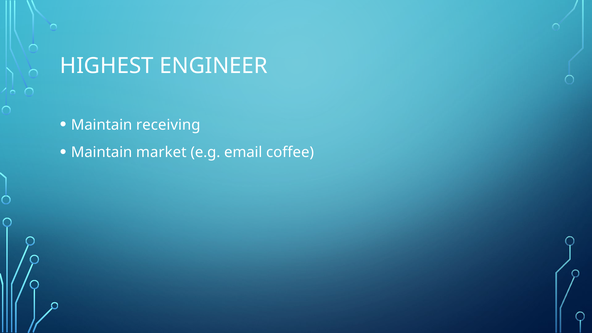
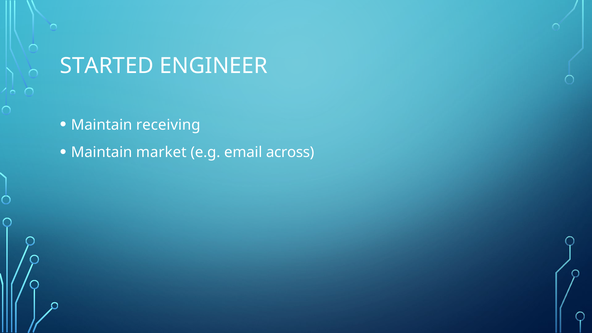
HIGHEST: HIGHEST -> STARTED
coffee: coffee -> across
